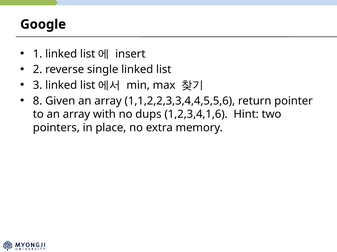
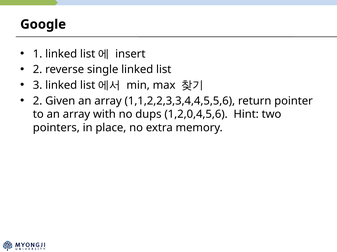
8 at (38, 101): 8 -> 2
1,2,3,4,1,6: 1,2,3,4,1,6 -> 1,2,0,4,5,6
